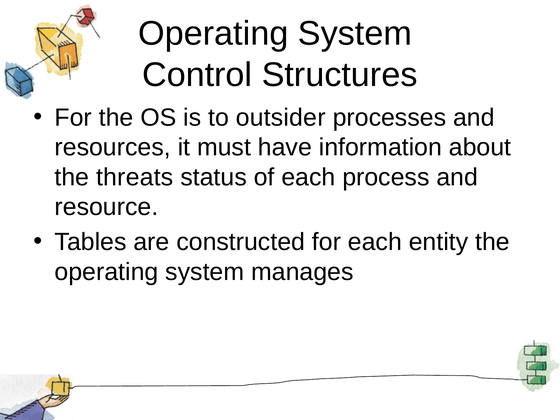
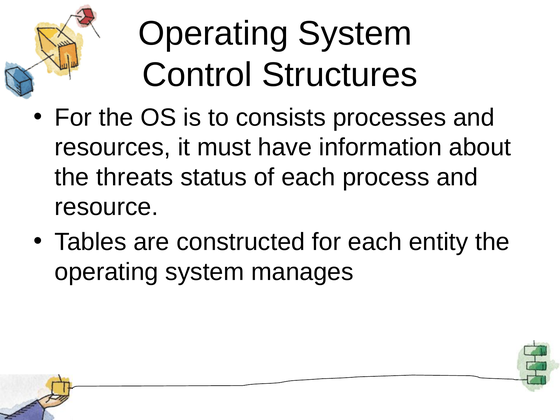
outsider: outsider -> consists
